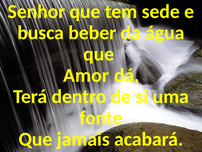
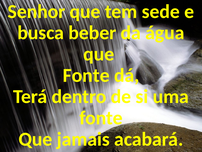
Amor at (86, 75): Amor -> Fonte
